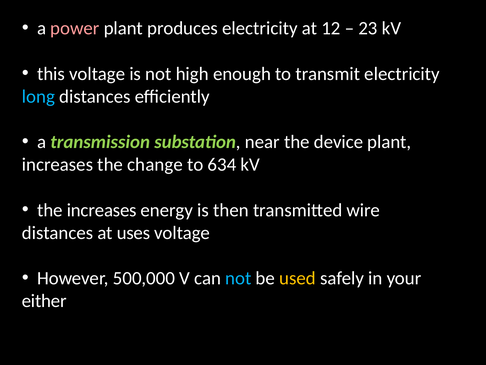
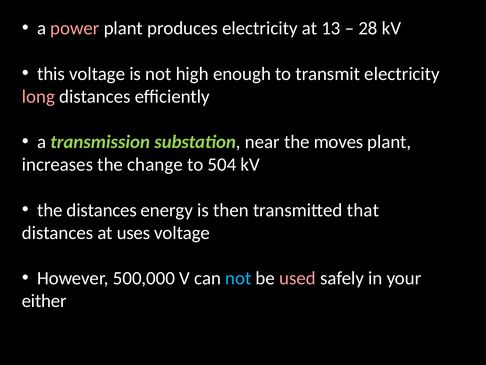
12: 12 -> 13
23: 23 -> 28
long colour: light blue -> pink
device: device -> moves
634: 634 -> 504
the increases: increases -> distances
wire: wire -> that
used colour: yellow -> pink
